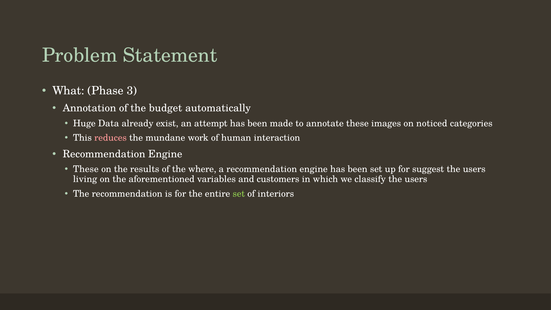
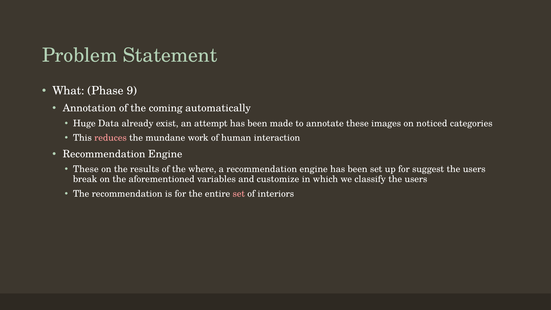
3: 3 -> 9
budget: budget -> coming
living: living -> break
customers: customers -> customize
set at (239, 194) colour: light green -> pink
